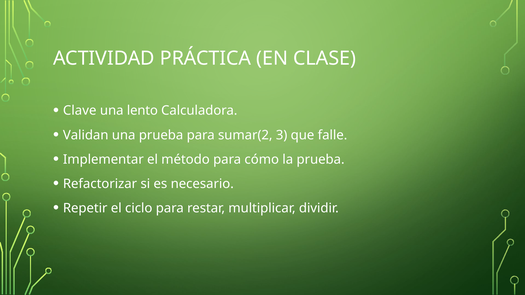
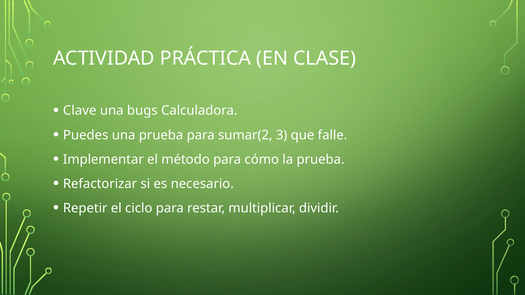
lento: lento -> bugs
Validan: Validan -> Puedes
